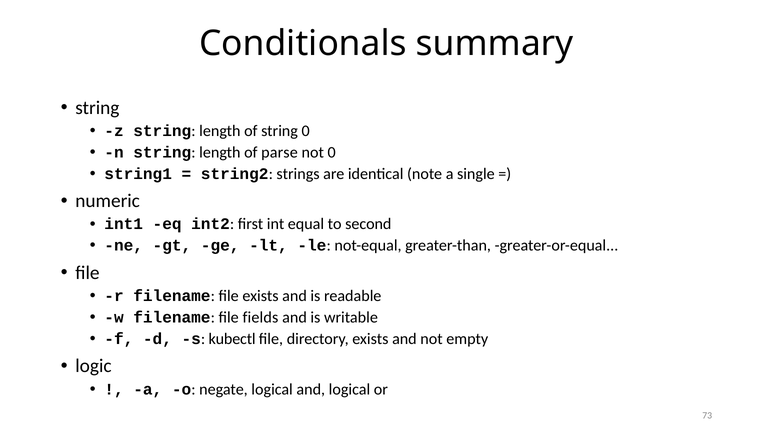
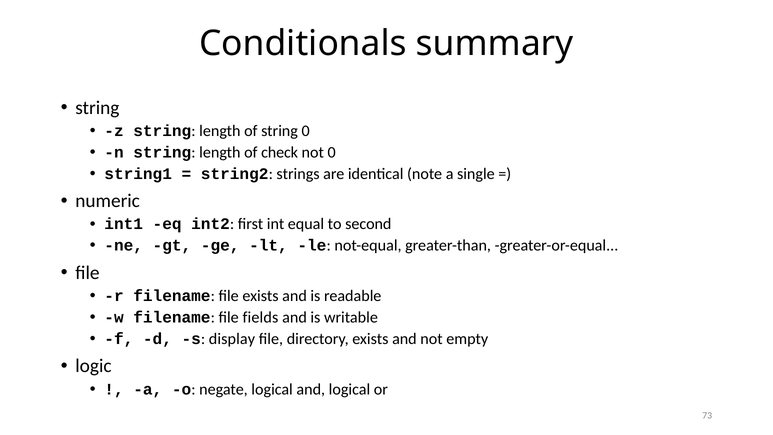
parse: parse -> check
kubectl: kubectl -> display
